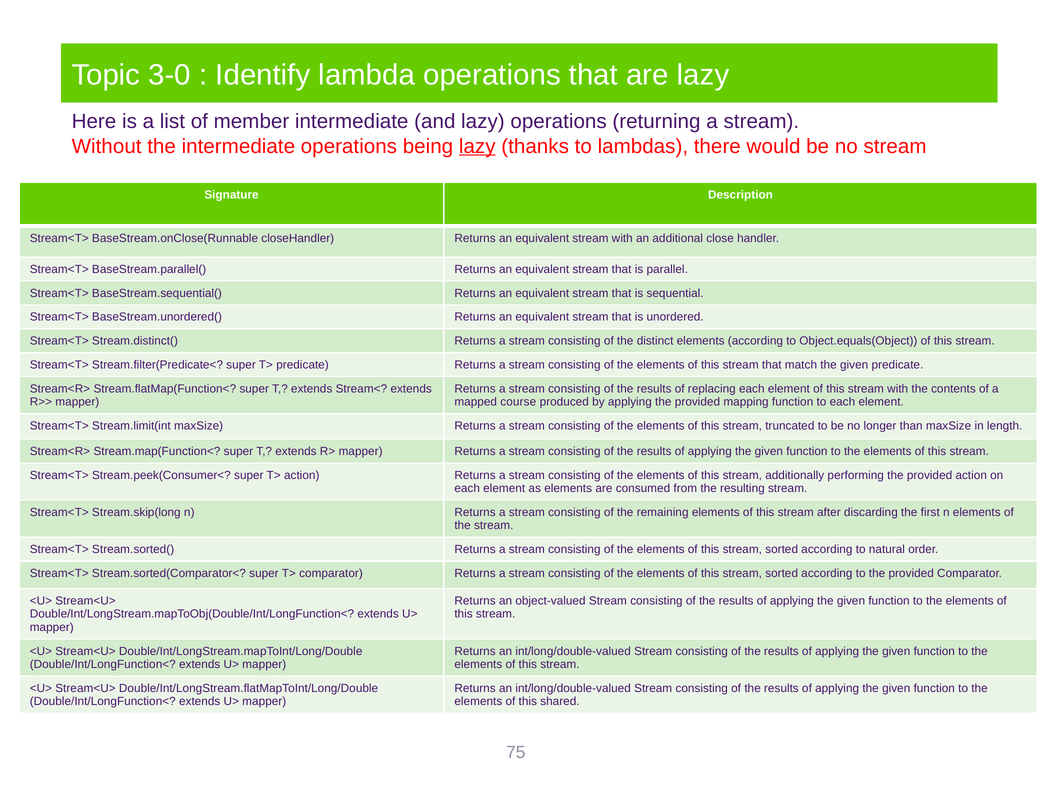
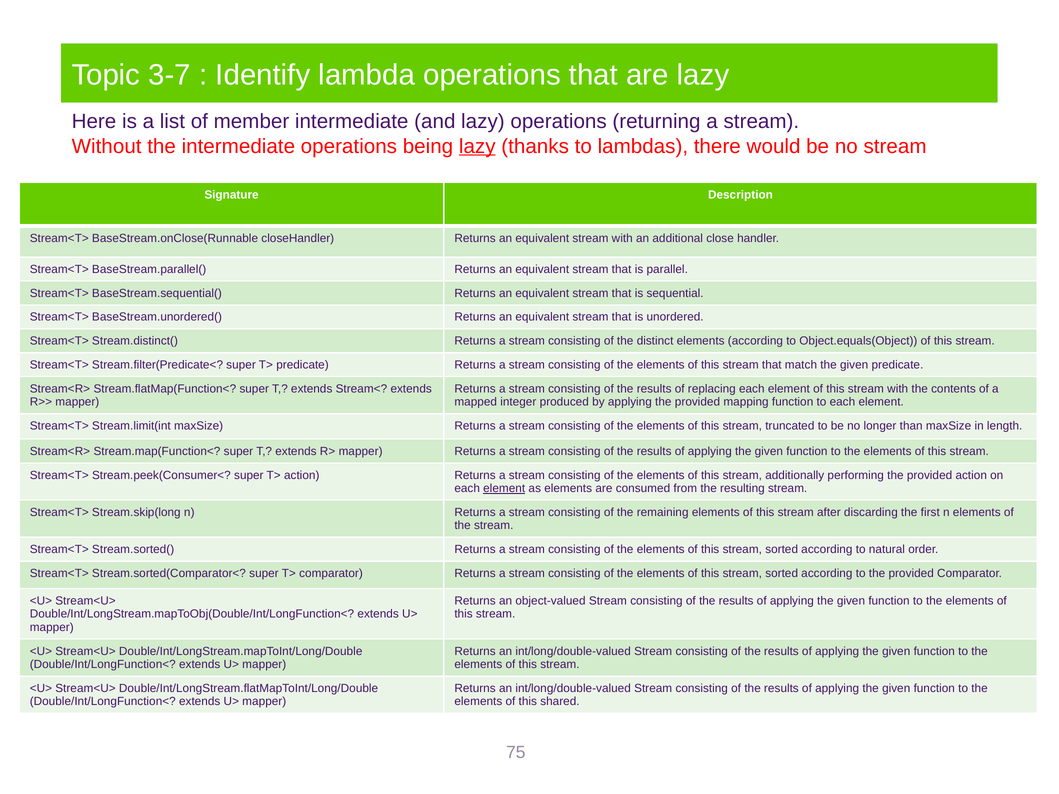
3-0: 3-0 -> 3-7
course: course -> integer
element at (504, 489) underline: none -> present
